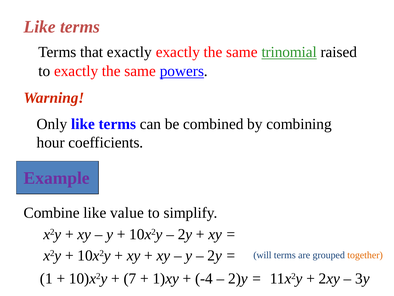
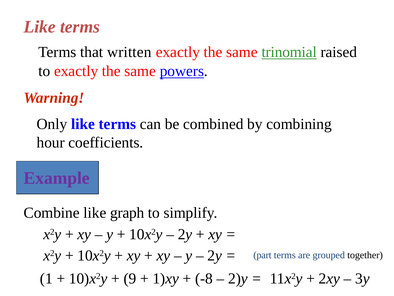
that exactly: exactly -> written
value: value -> graph
will: will -> part
together colour: orange -> black
7: 7 -> 9
-4: -4 -> -8
